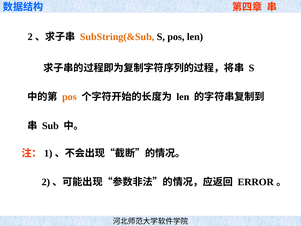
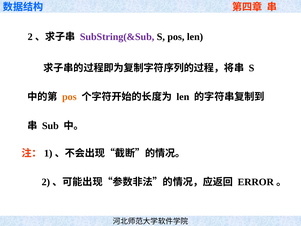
SubString(&Sub colour: orange -> purple
